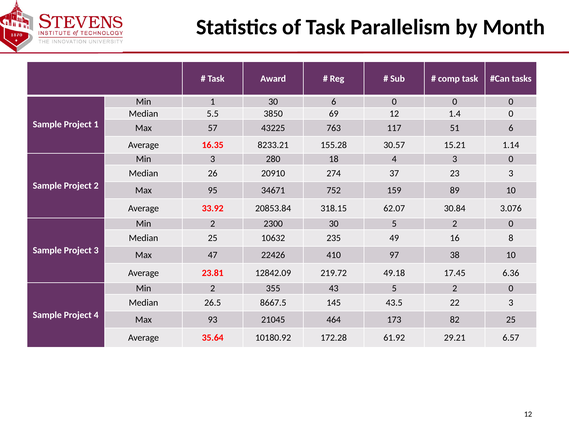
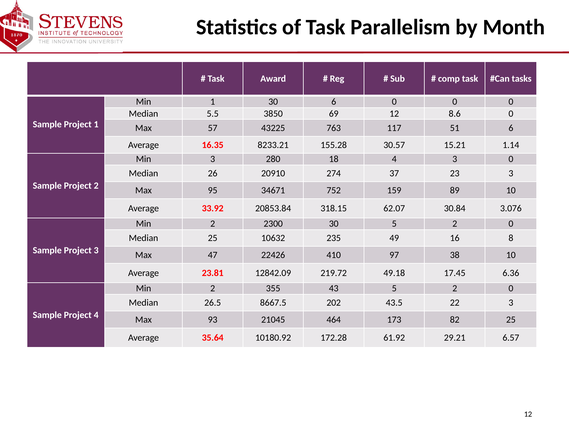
1.4: 1.4 -> 8.6
145: 145 -> 202
